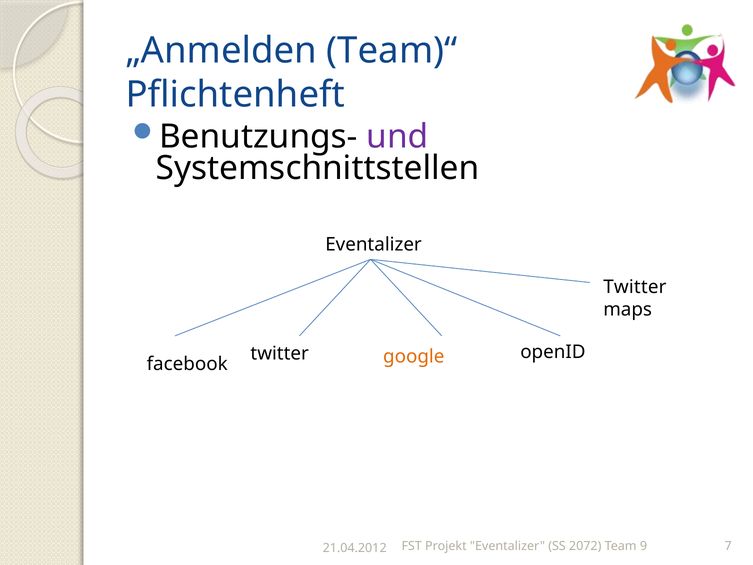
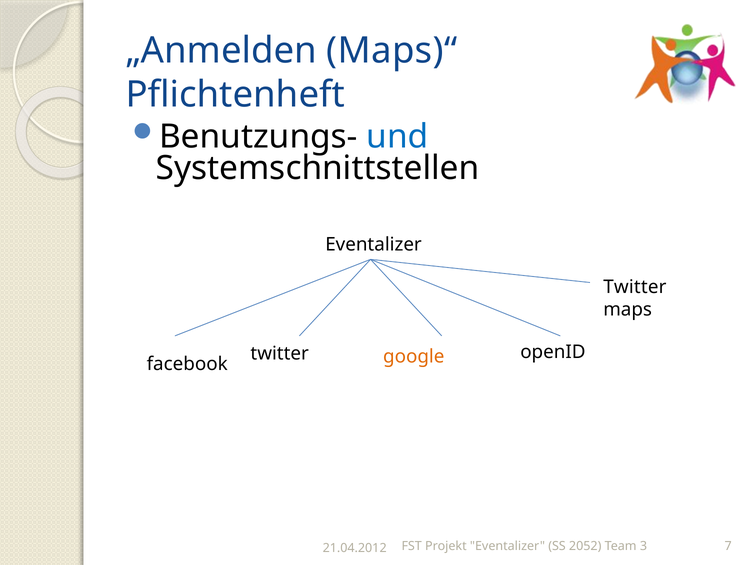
Team)“: Team)“ -> Maps)“
und colour: purple -> blue
2072: 2072 -> 2052
9: 9 -> 3
